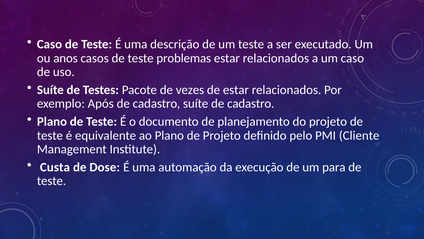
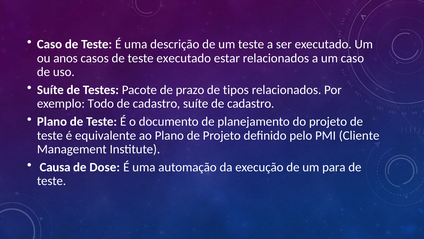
teste problemas: problemas -> executado
vezes: vezes -> prazo
de estar: estar -> tipos
Após: Após -> Todo
Custa: Custa -> Causa
